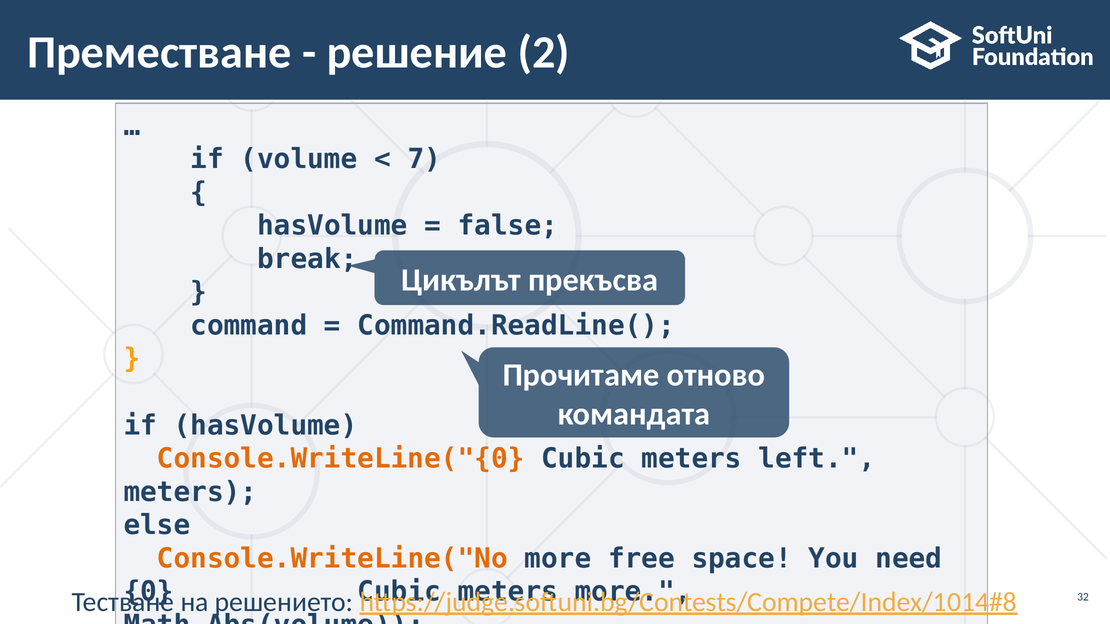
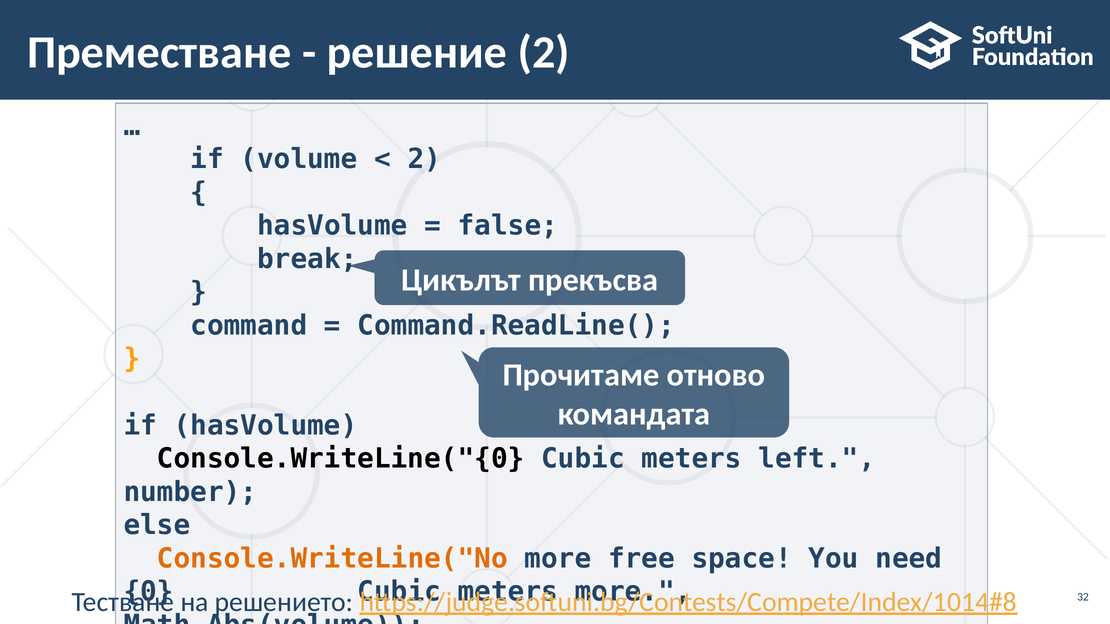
7 at (424, 159): 7 -> 2
Console.WriteLine("{0 colour: orange -> black
meters at (190, 492): meters -> number
